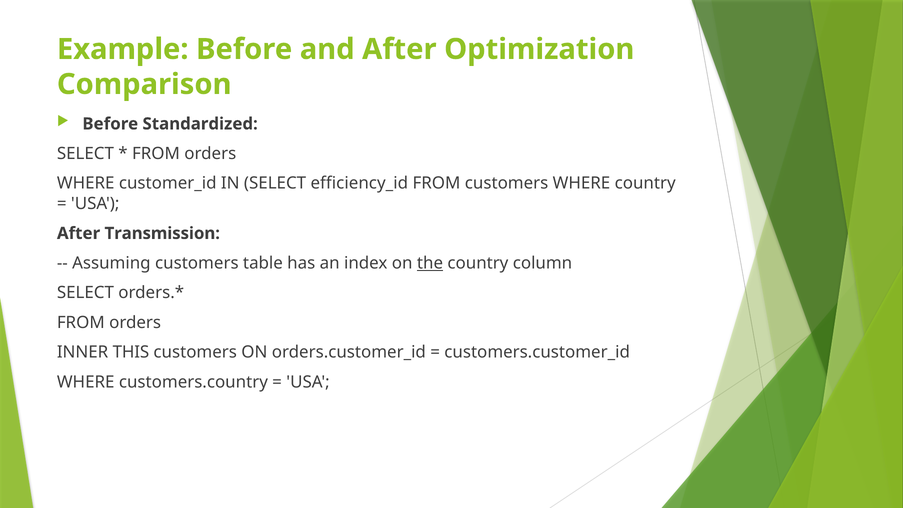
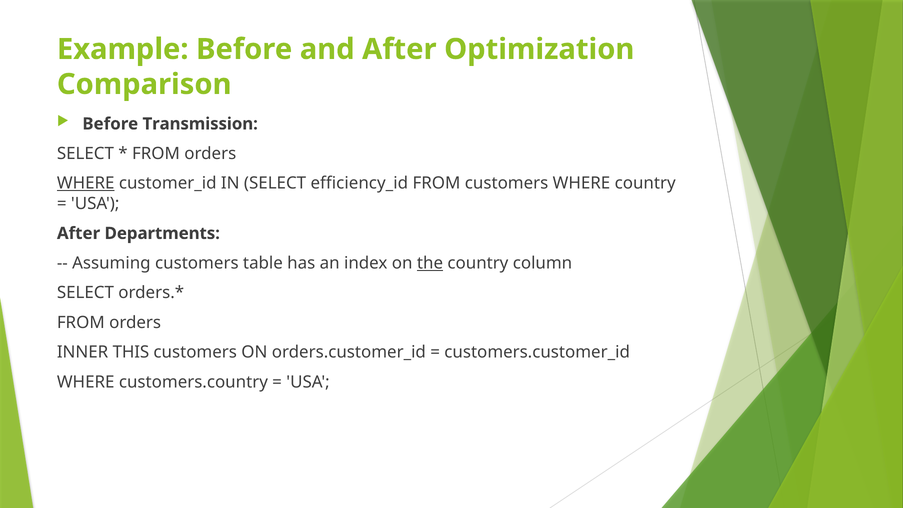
Standardized: Standardized -> Transmission
WHERE at (86, 183) underline: none -> present
Transmission: Transmission -> Departments
